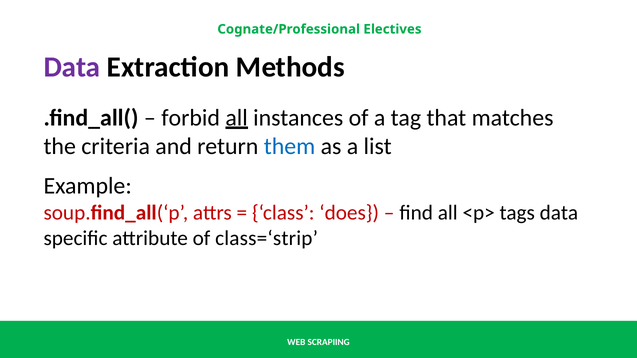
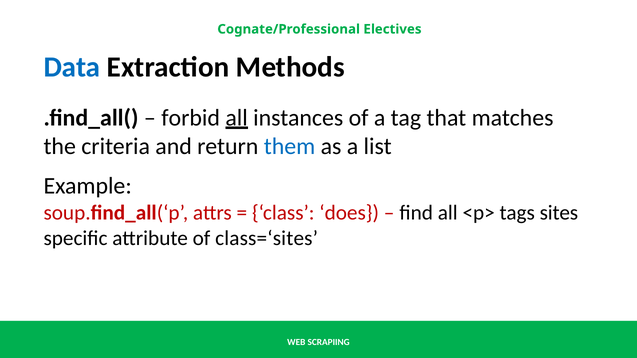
Data at (72, 67) colour: purple -> blue
tags data: data -> sites
class=‘strip: class=‘strip -> class=‘sites
